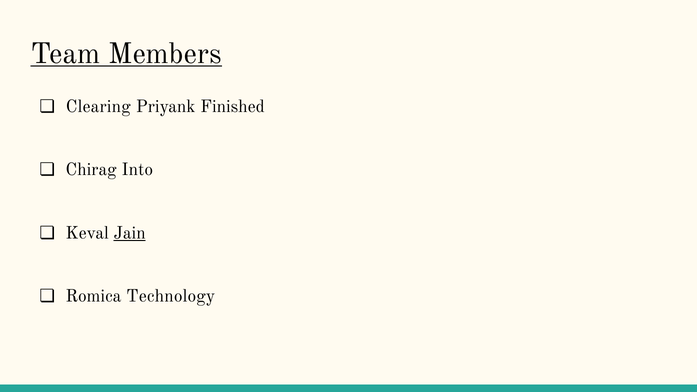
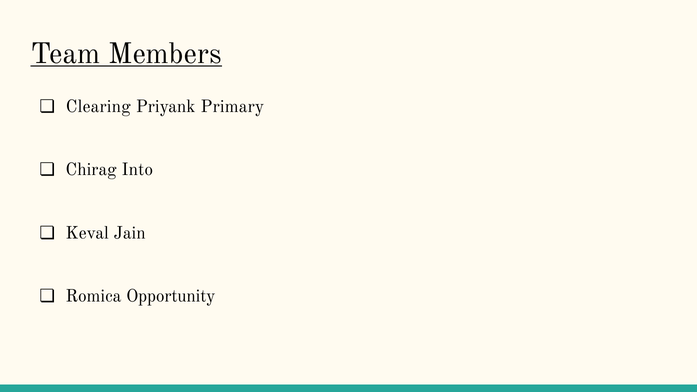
Finished: Finished -> Primary
Jain underline: present -> none
Technology: Technology -> Opportunity
